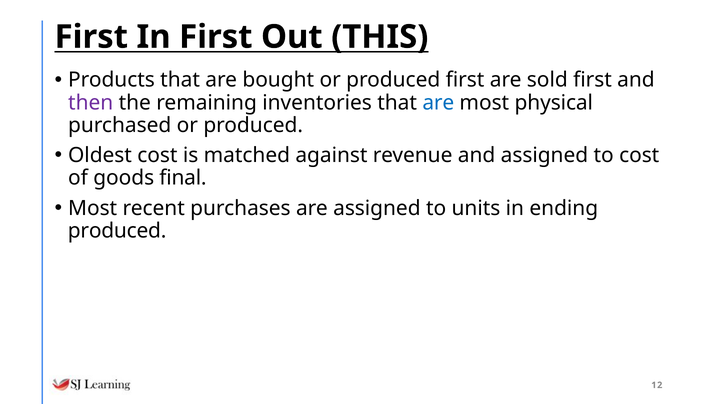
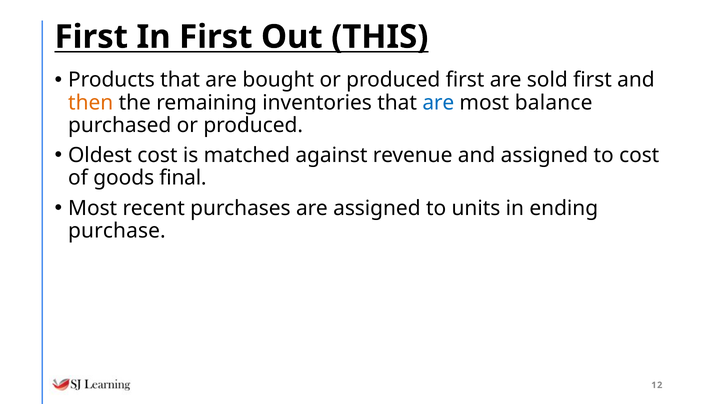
then colour: purple -> orange
physical: physical -> balance
produced at (117, 230): produced -> purchase
